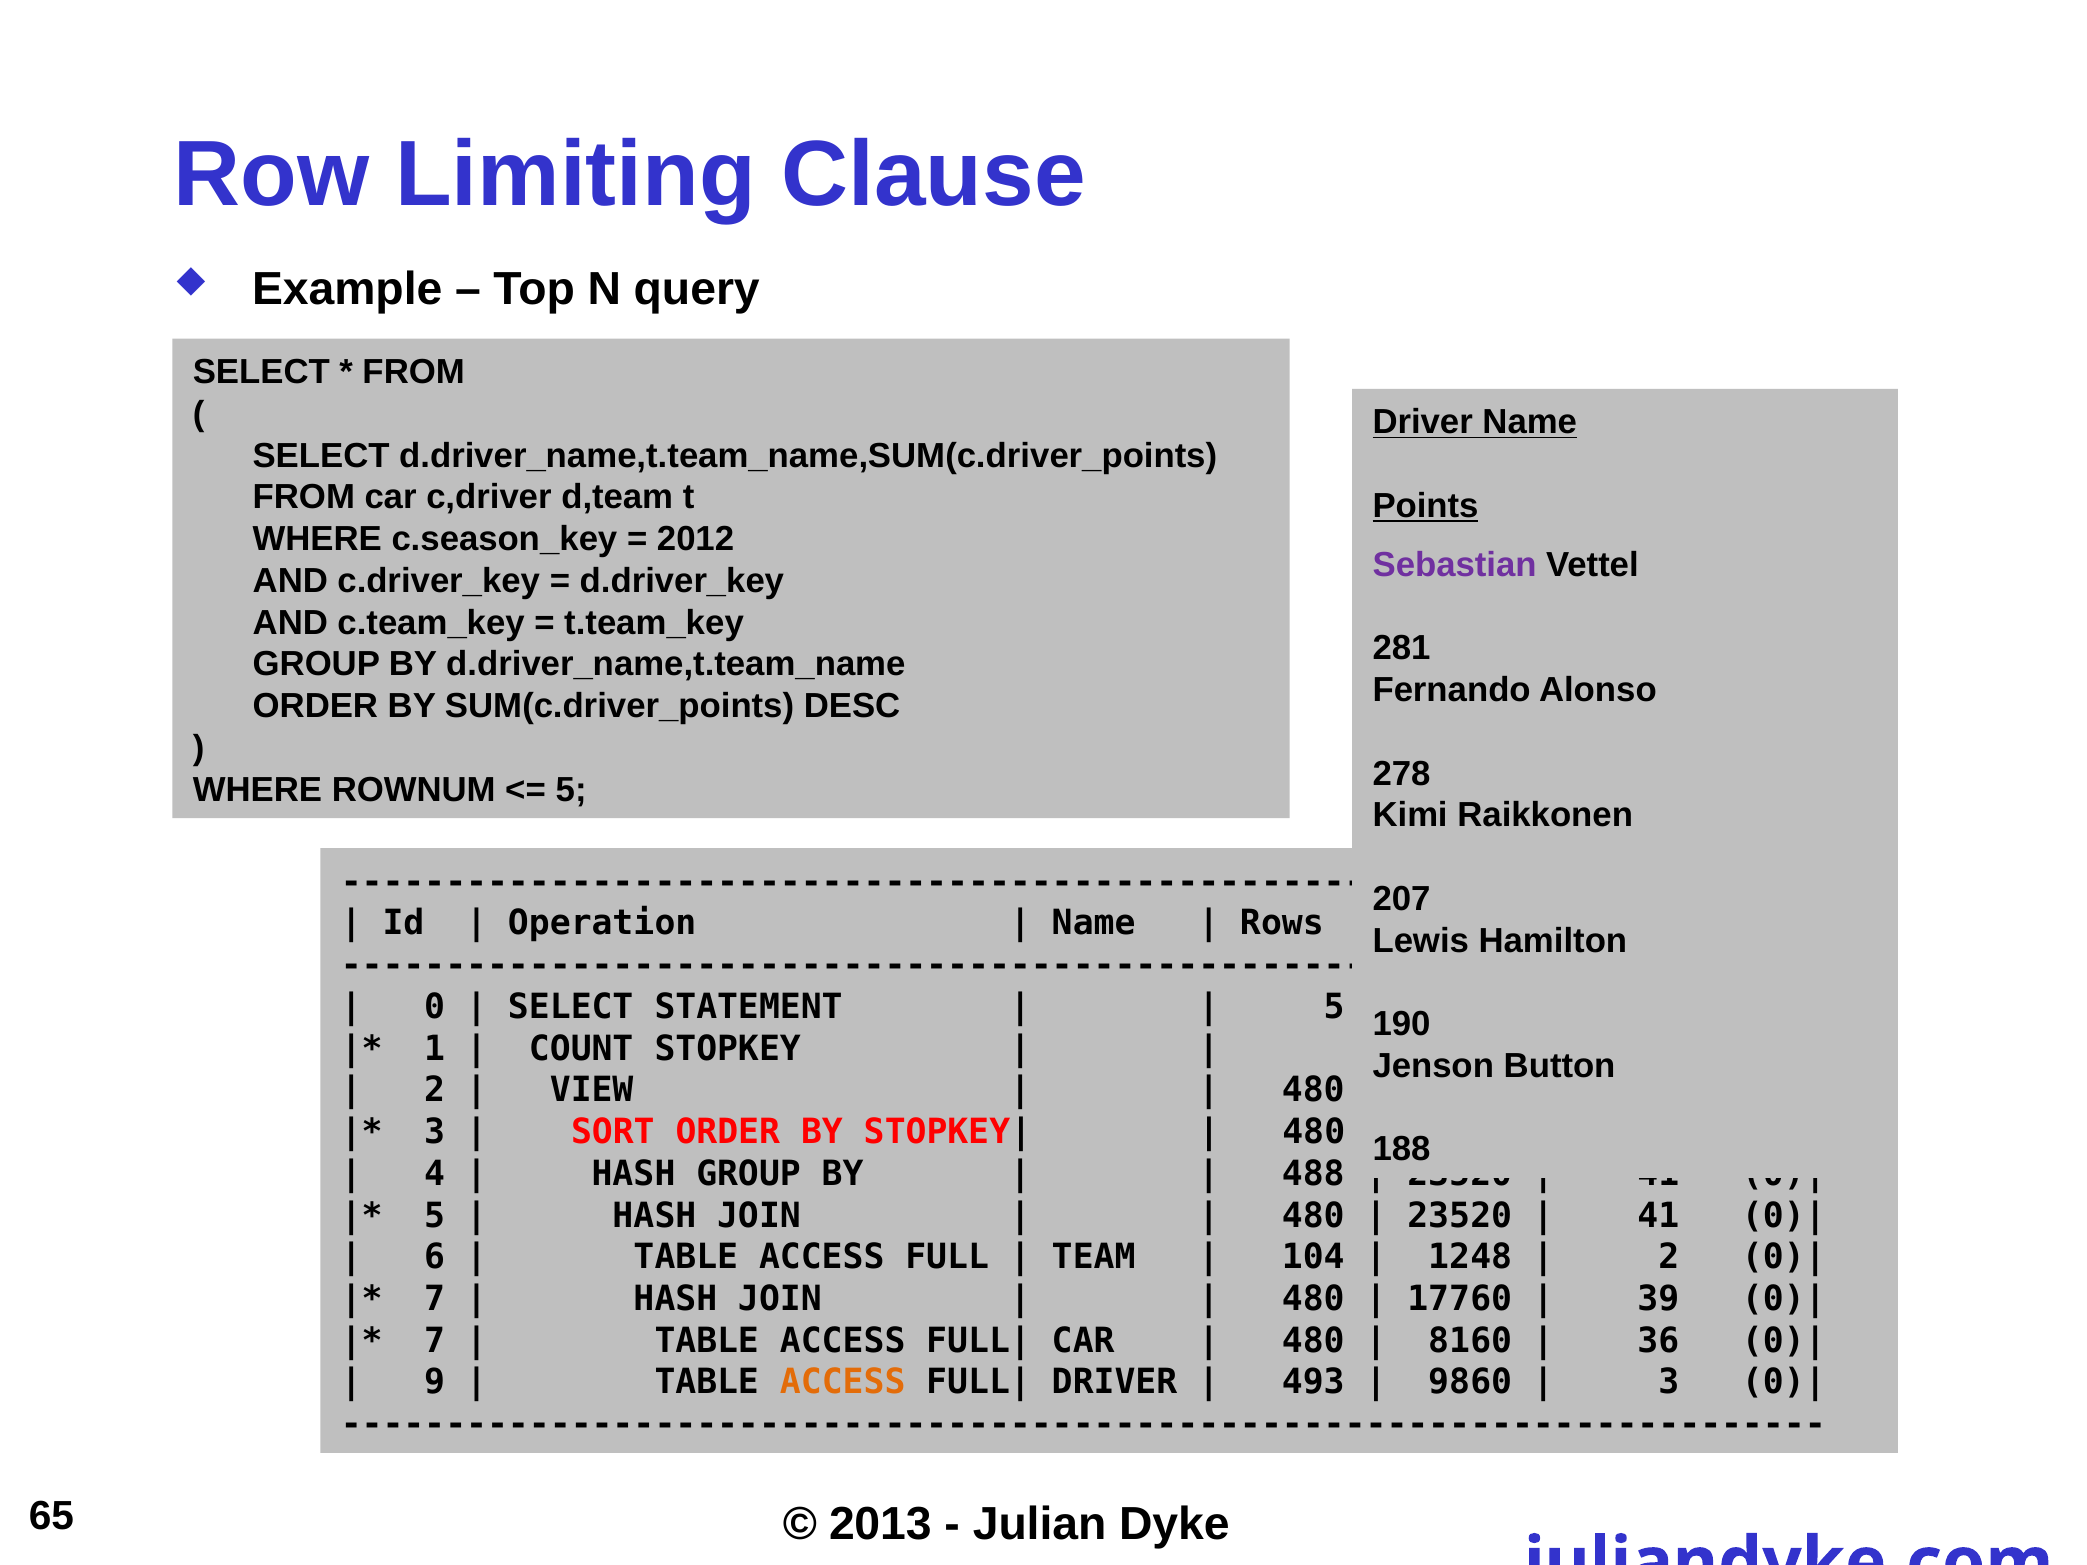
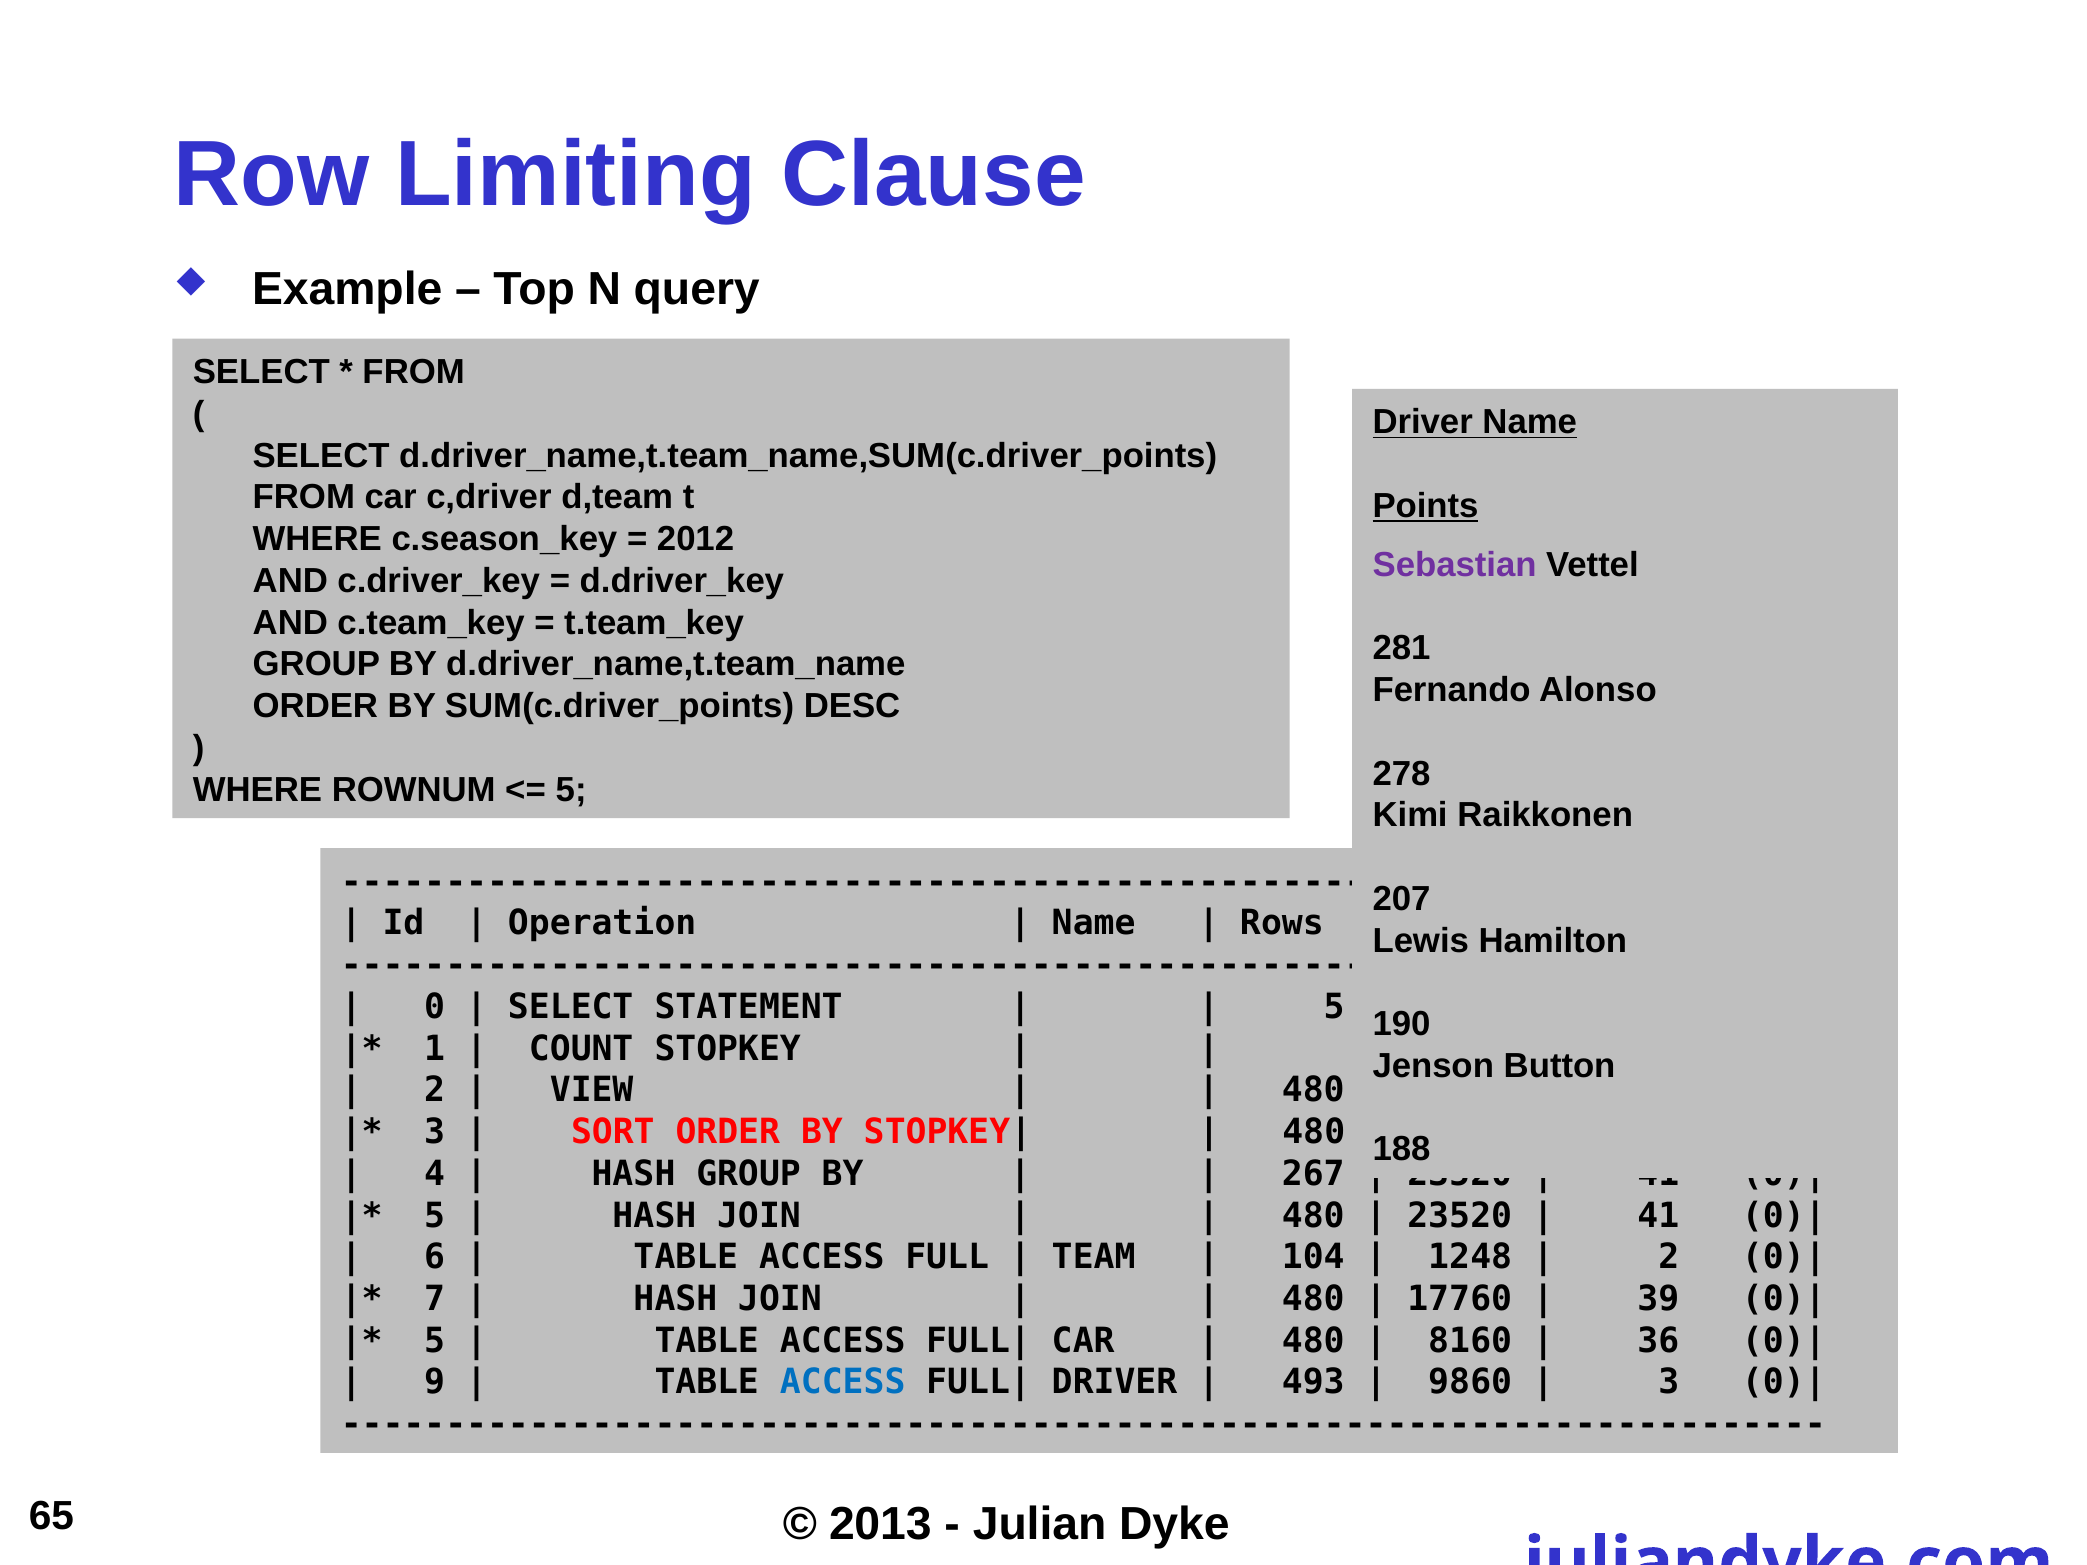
488: 488 -> 267
7 at (435, 1341): 7 -> 5
ACCESS at (843, 1383) colour: orange -> blue
